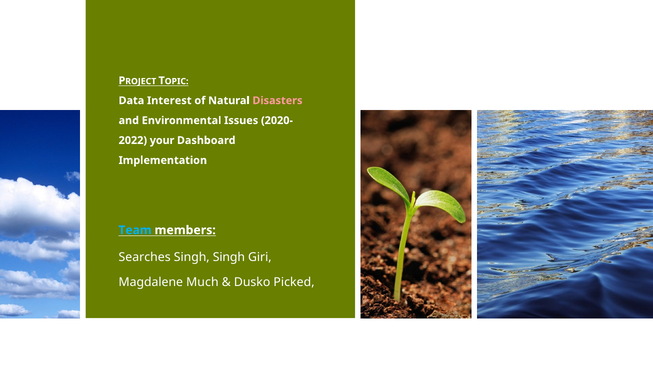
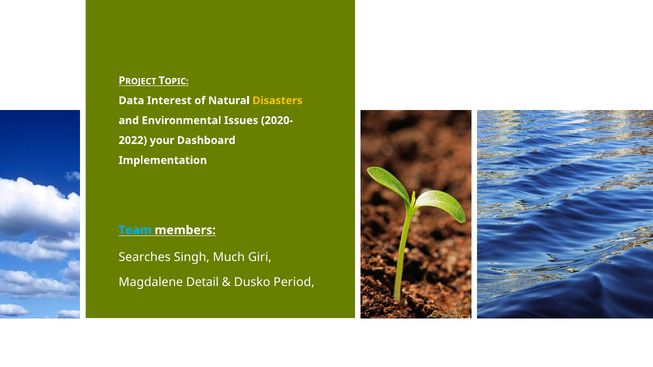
Disasters colour: pink -> yellow
Singh Singh: Singh -> Much
Much: Much -> Detail
Picked: Picked -> Period
